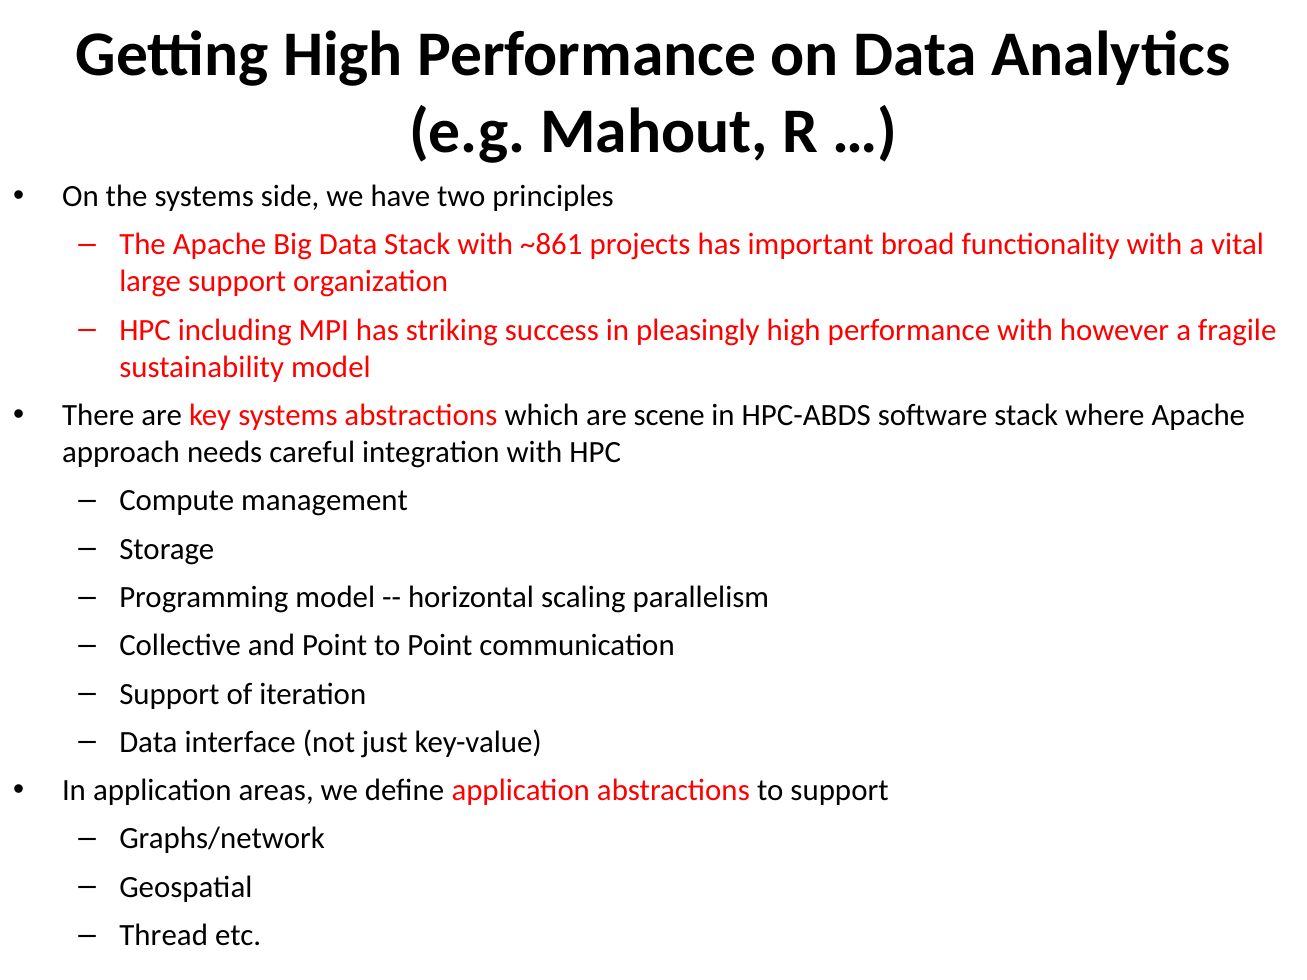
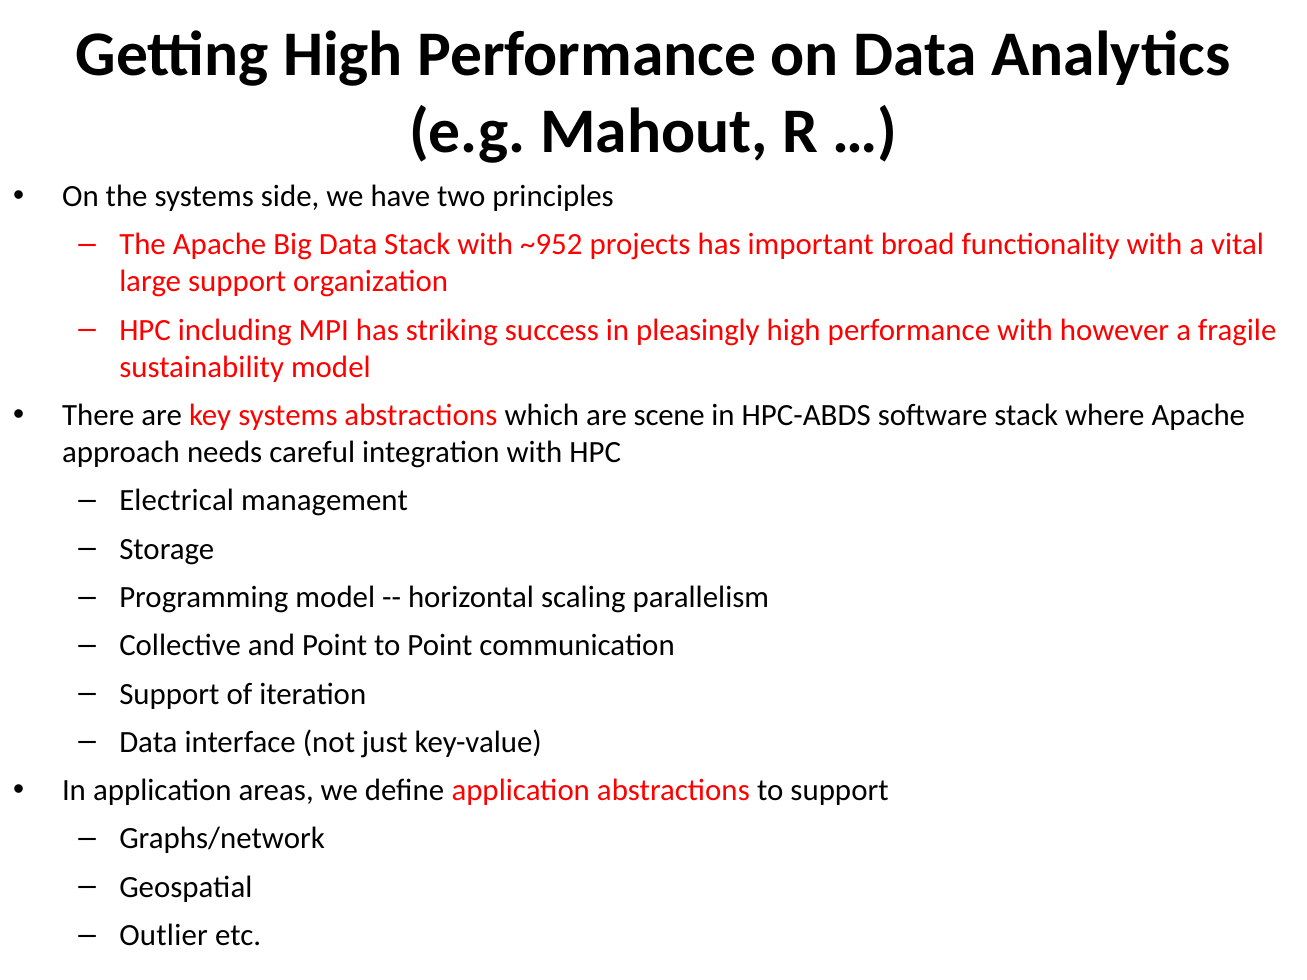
~861: ~861 -> ~952
Compute: Compute -> Electrical
Thread: Thread -> Outlier
